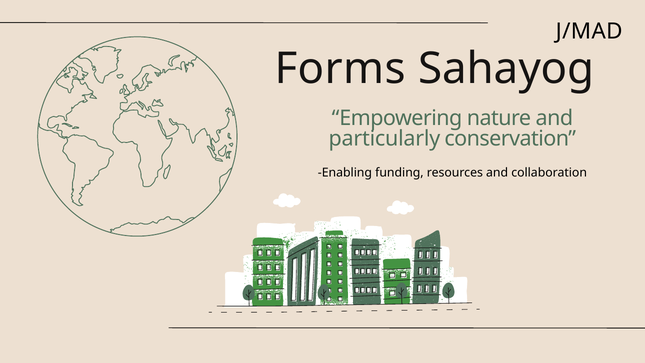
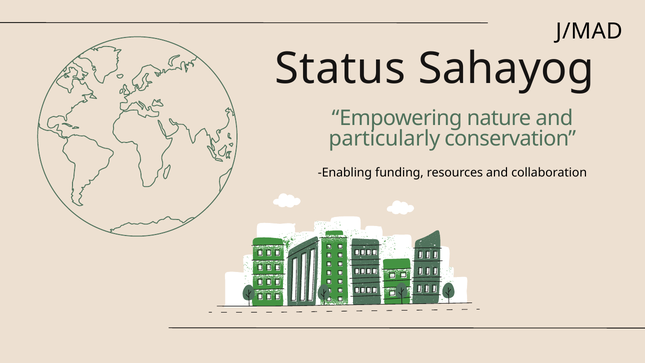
Forms: Forms -> Status
